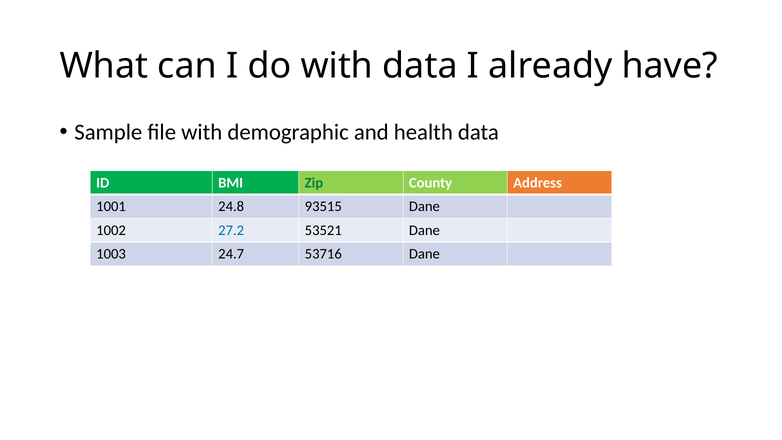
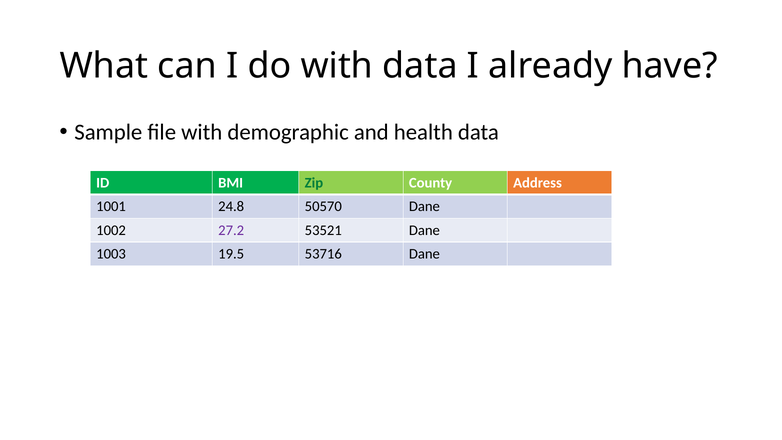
93515: 93515 -> 50570
27.2 colour: blue -> purple
24.7: 24.7 -> 19.5
